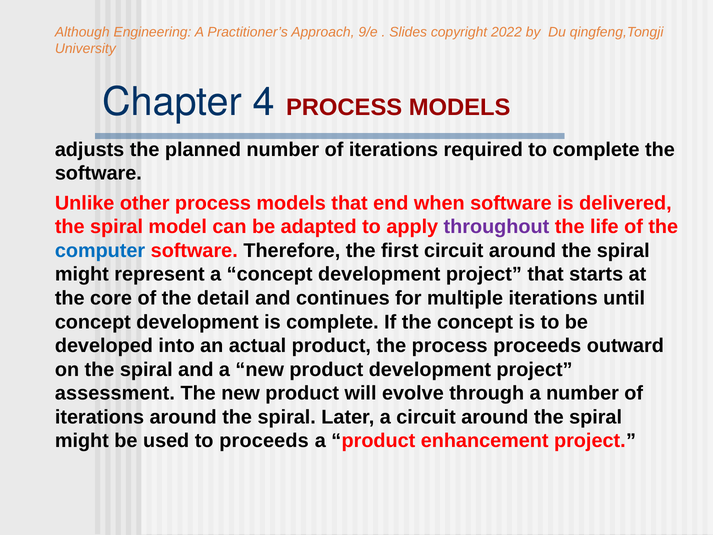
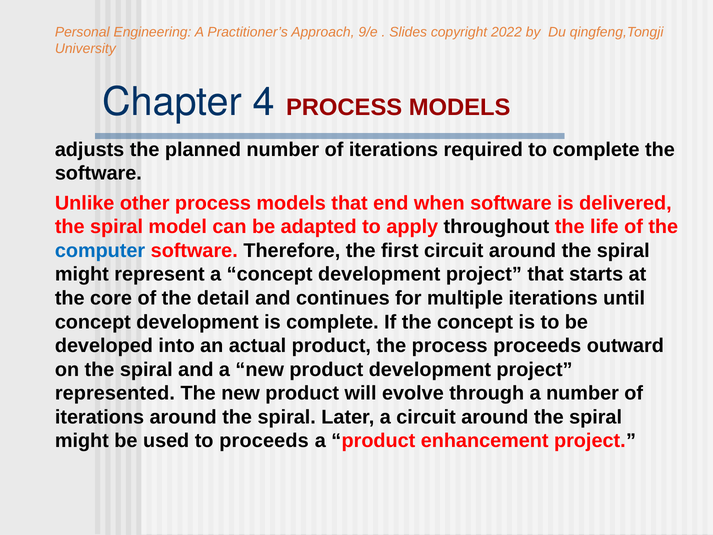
Although: Although -> Personal
throughout colour: purple -> black
assessment: assessment -> represented
